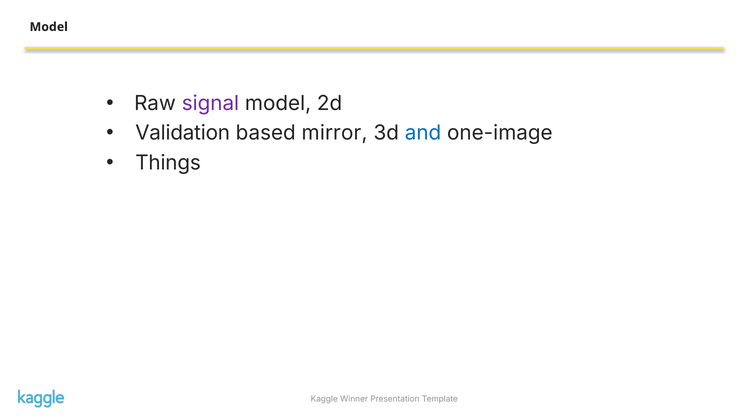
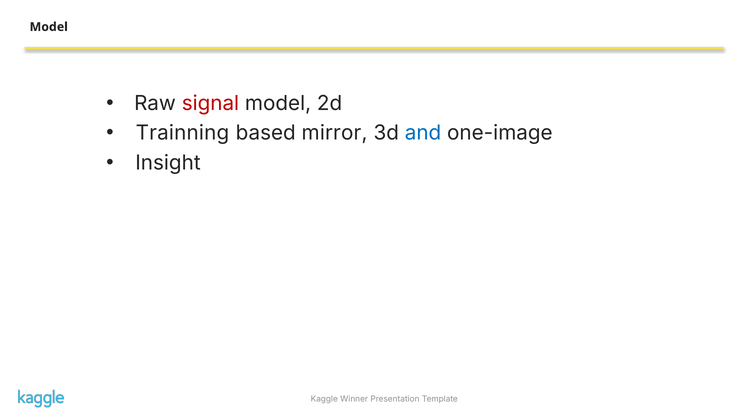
signal colour: purple -> red
Validation: Validation -> Trainning
Things: Things -> Insight
